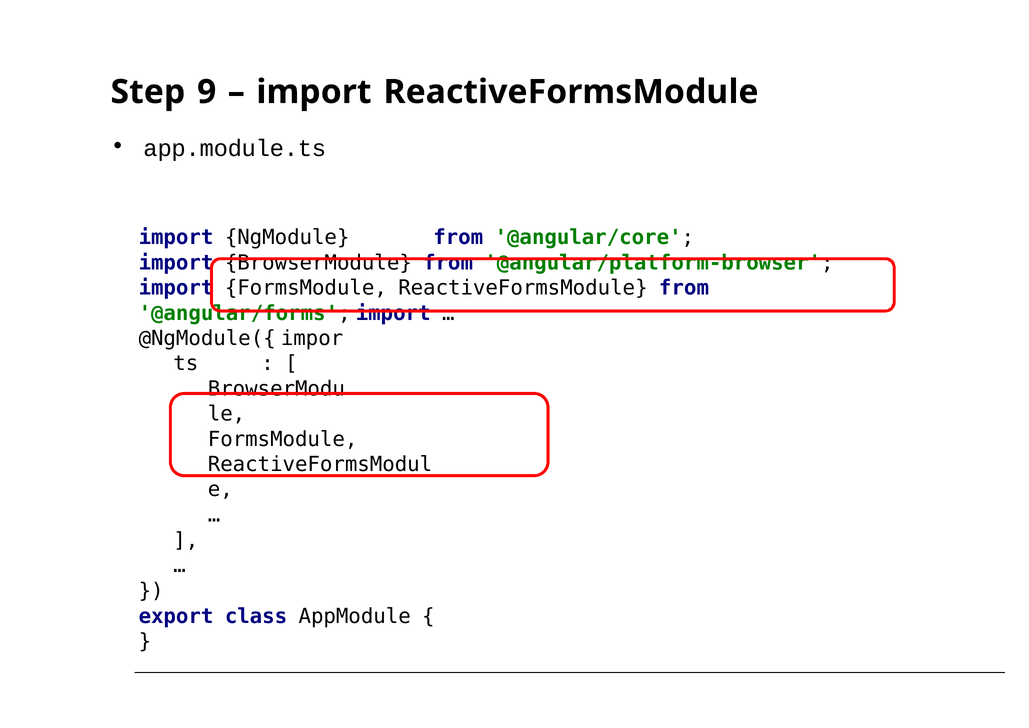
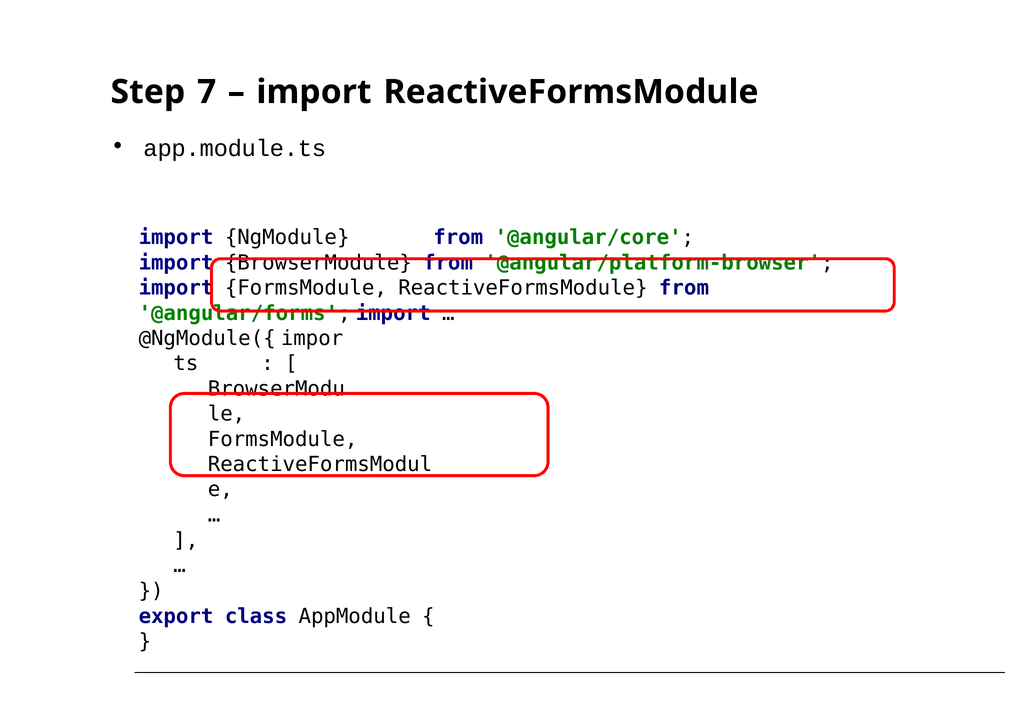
9: 9 -> 7
